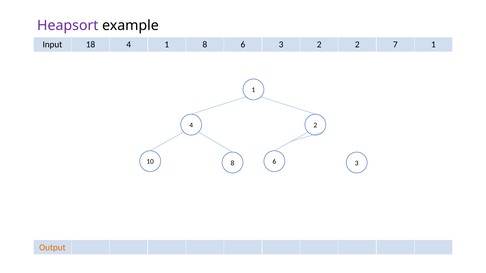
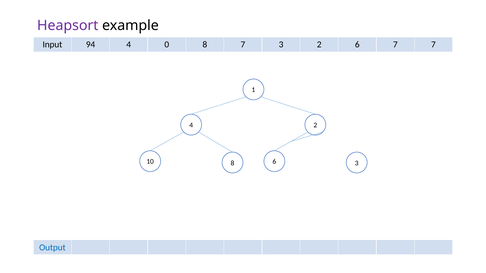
18: 18 -> 94
4 1: 1 -> 0
6 at (243, 45): 6 -> 7
2 2: 2 -> 6
7 1: 1 -> 7
Output colour: orange -> blue
